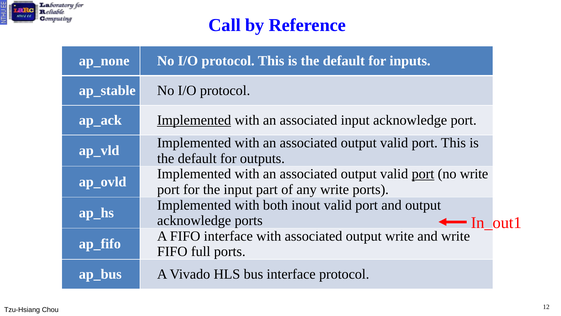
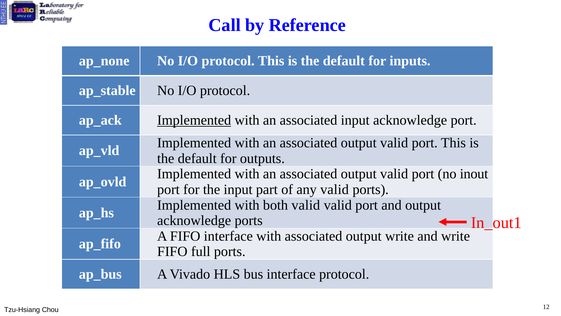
port at (423, 174) underline: present -> none
no write: write -> inout
any write: write -> valid
both inout: inout -> valid
